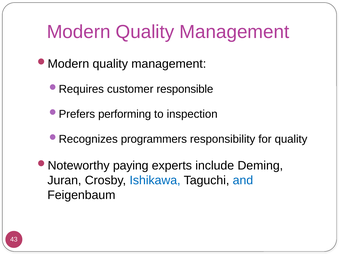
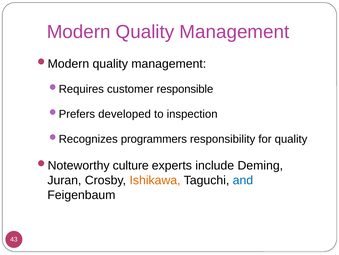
performing: performing -> developed
paying: paying -> culture
Ishikawa colour: blue -> orange
